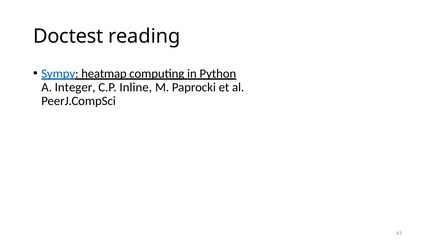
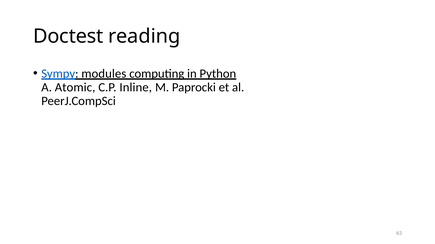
heatmap: heatmap -> modules
Integer: Integer -> Atomic
